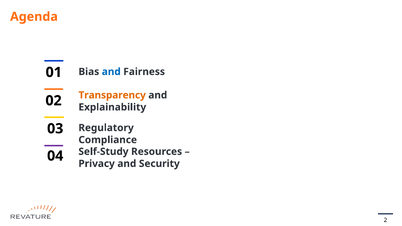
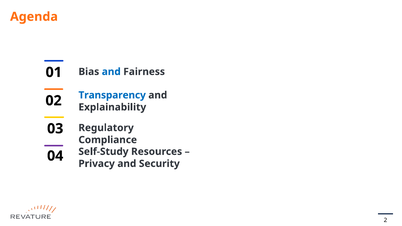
Transparency colour: orange -> blue
